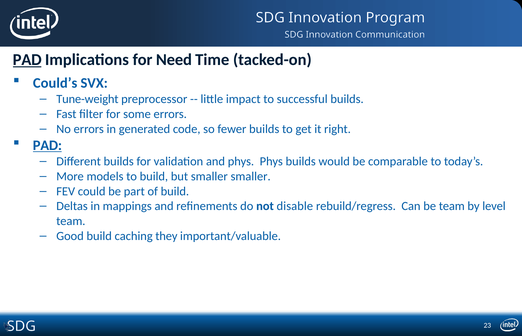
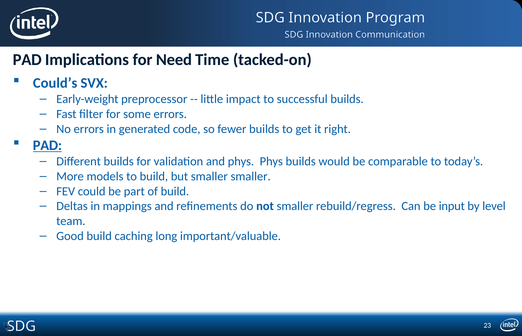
PAD at (27, 60) underline: present -> none
Tune-weight: Tune-weight -> Early-weight
not disable: disable -> smaller
be team: team -> input
they: they -> long
